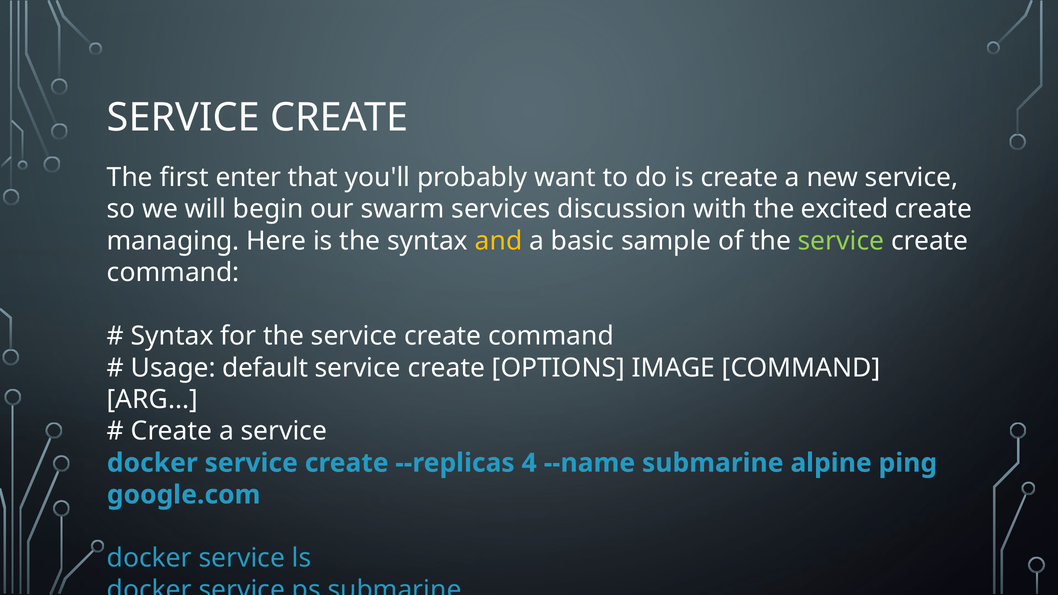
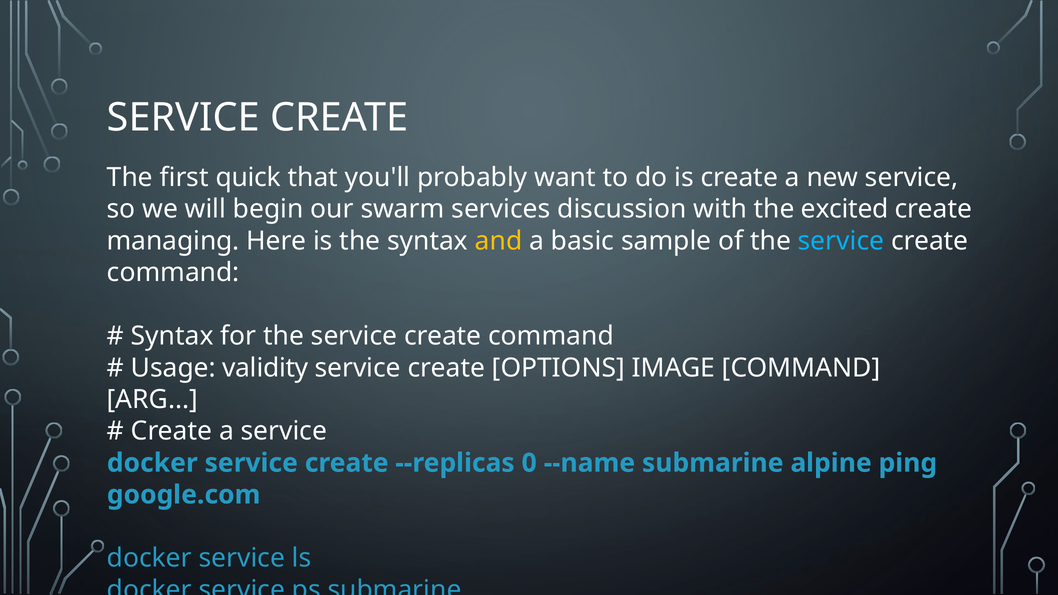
enter: enter -> quick
service at (841, 241) colour: light green -> light blue
default: default -> validity
4: 4 -> 0
